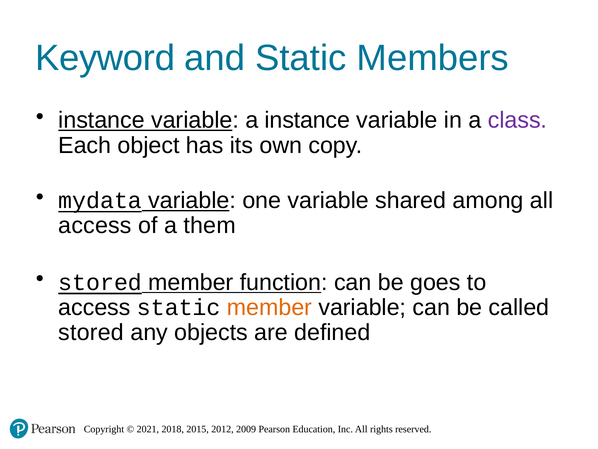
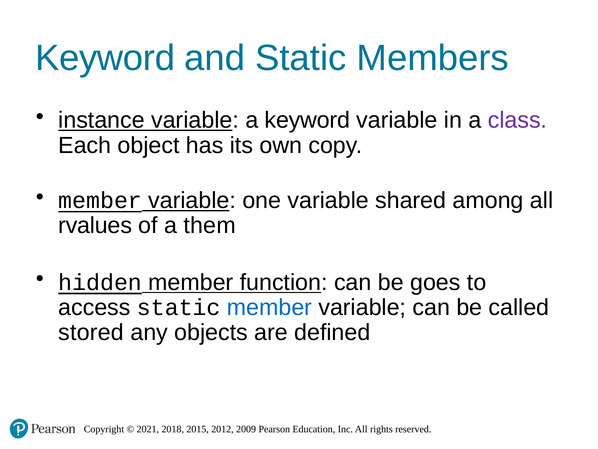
a instance: instance -> keyword
mydata at (100, 200): mydata -> member
access at (95, 225): access -> rvalues
stored at (100, 282): stored -> hidden
member at (269, 307) colour: orange -> blue
